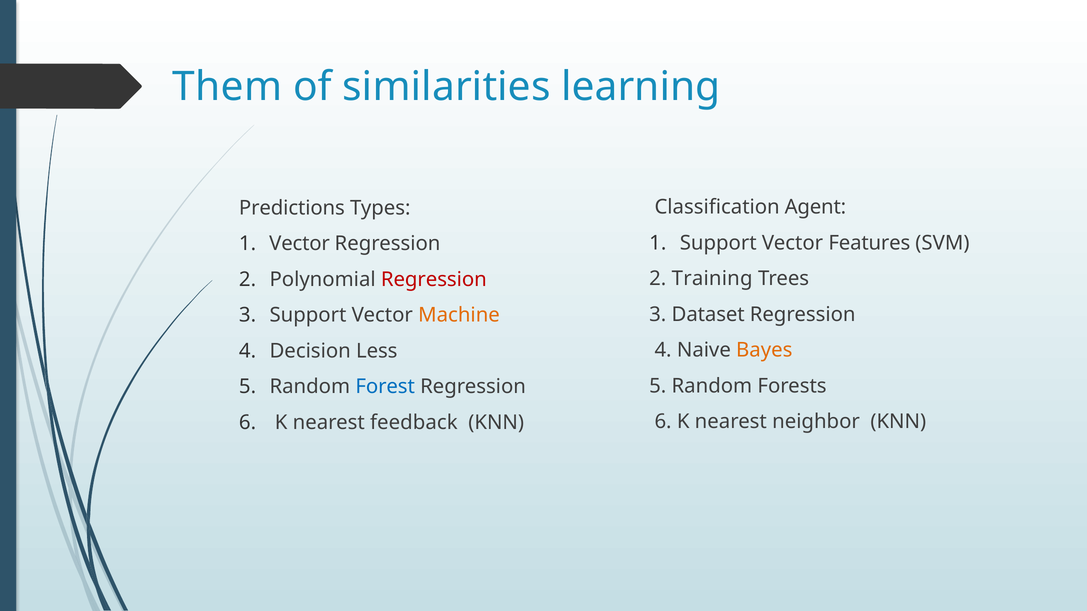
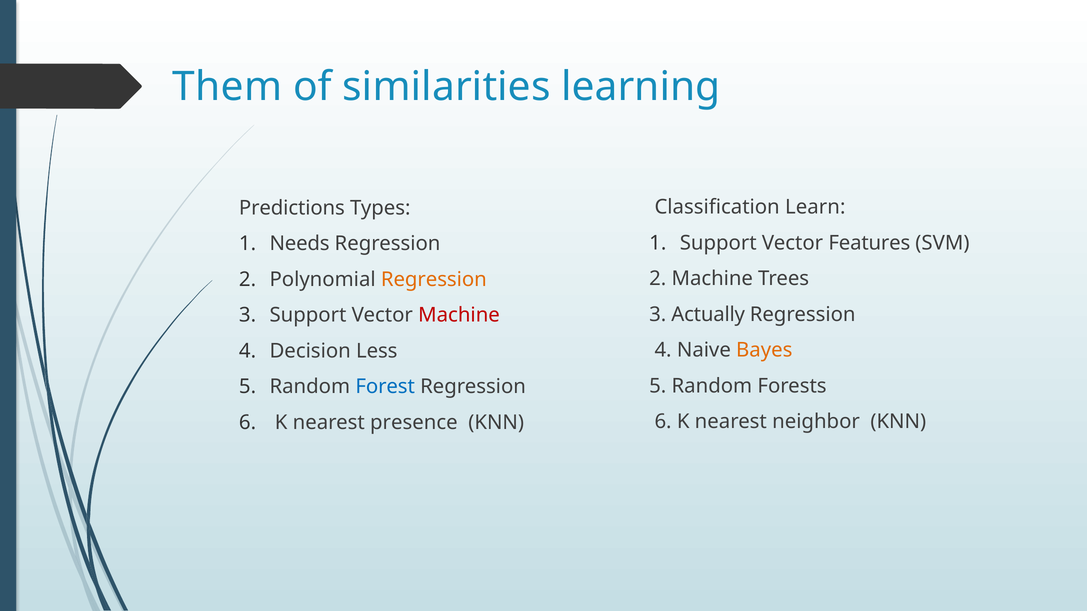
Agent: Agent -> Learn
Vector at (300, 244): Vector -> Needs
2 Training: Training -> Machine
Regression at (434, 280) colour: red -> orange
Dataset: Dataset -> Actually
Machine at (459, 315) colour: orange -> red
feedback: feedback -> presence
